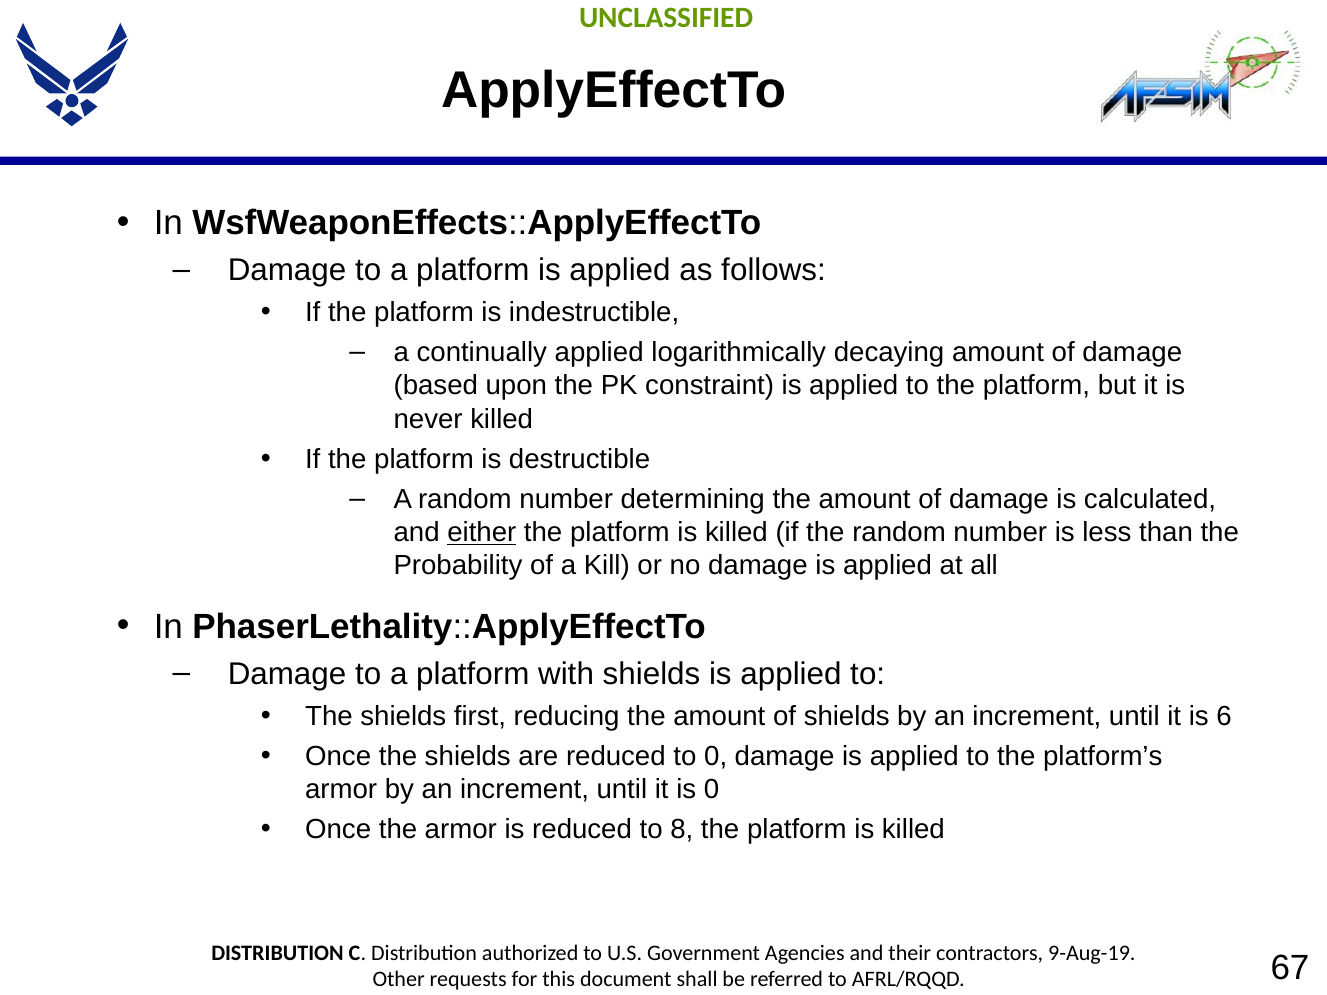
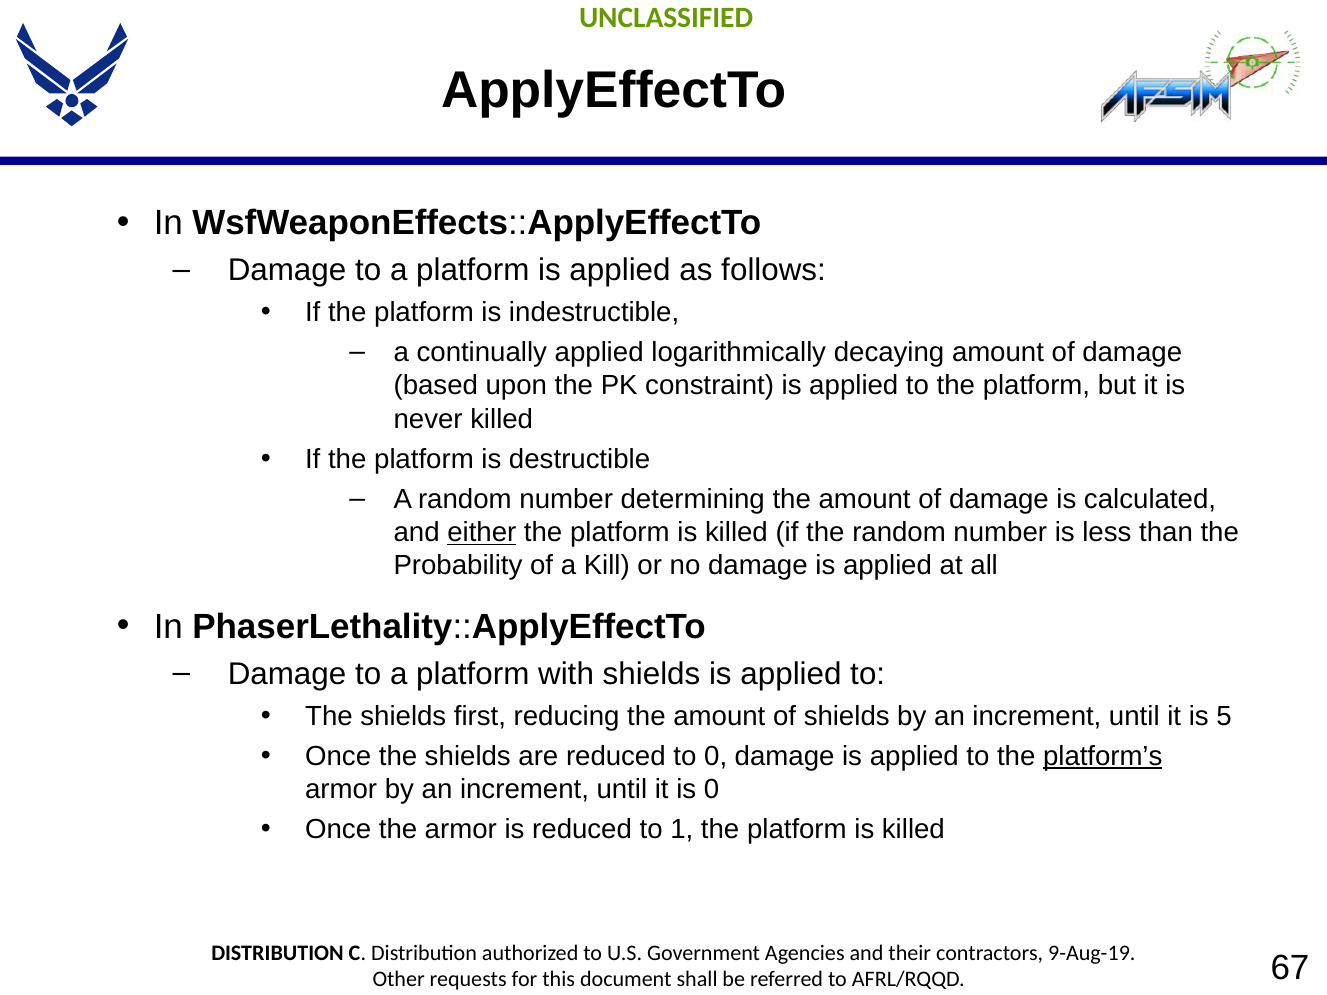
6: 6 -> 5
platform’s underline: none -> present
8: 8 -> 1
